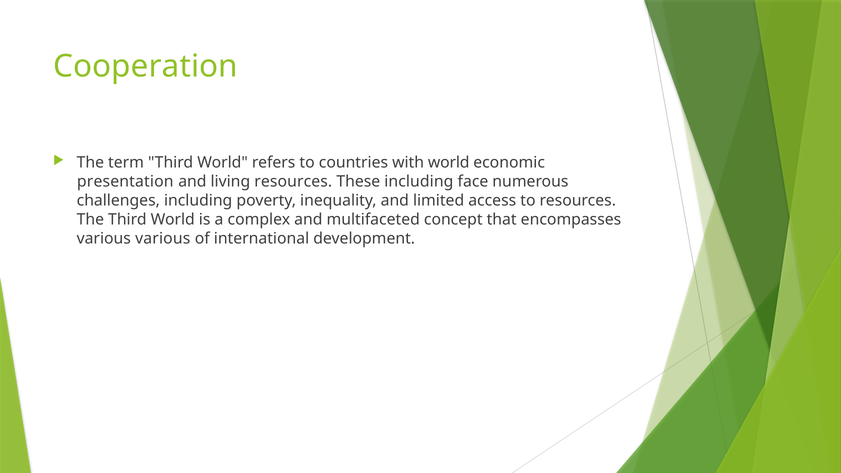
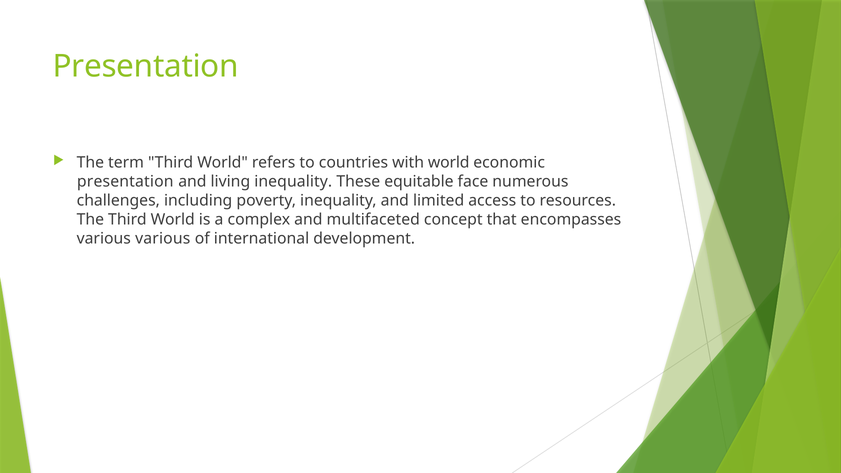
Cooperation at (145, 66): Cooperation -> Presentation
living resources: resources -> inequality
These including: including -> equitable
